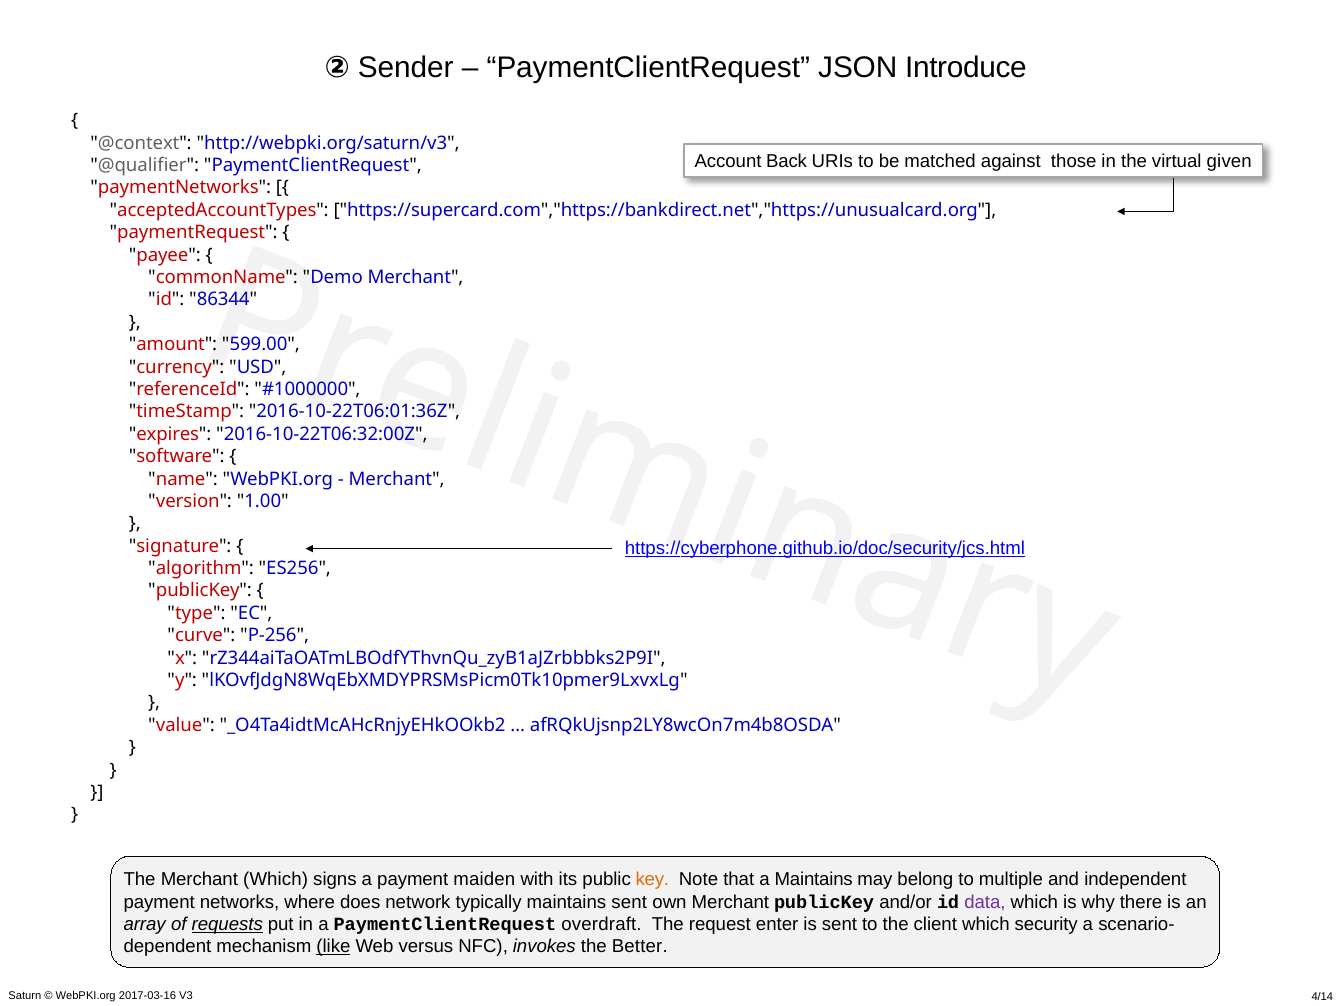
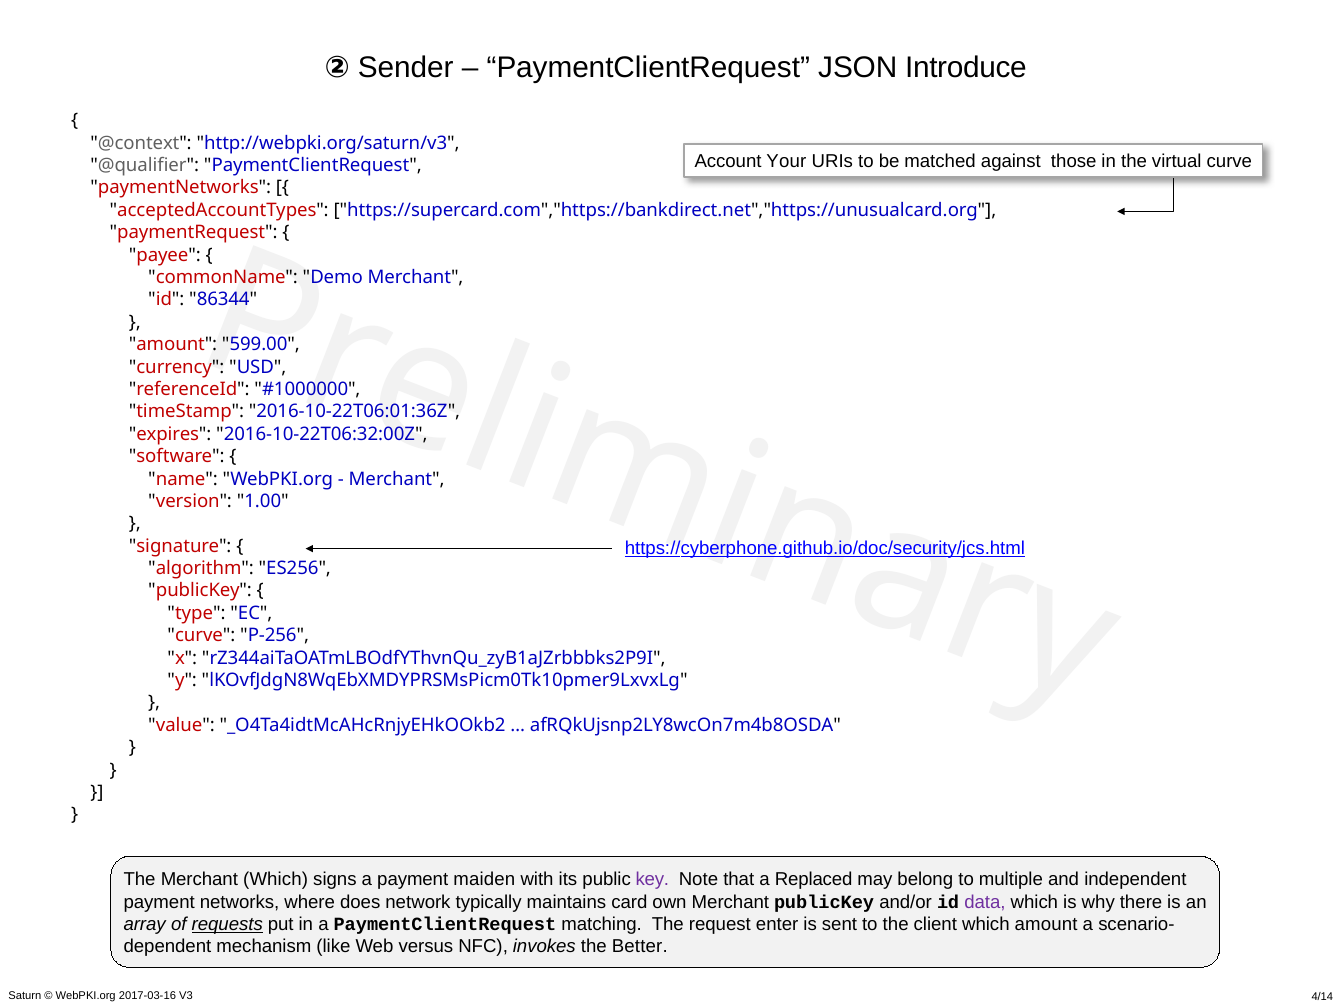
Back: Back -> Your
virtual given: given -> curve
key colour: orange -> purple
a Maintains: Maintains -> Replaced
maintains sent: sent -> card
overdraft: overdraft -> matching
which security: security -> amount
like underline: present -> none
